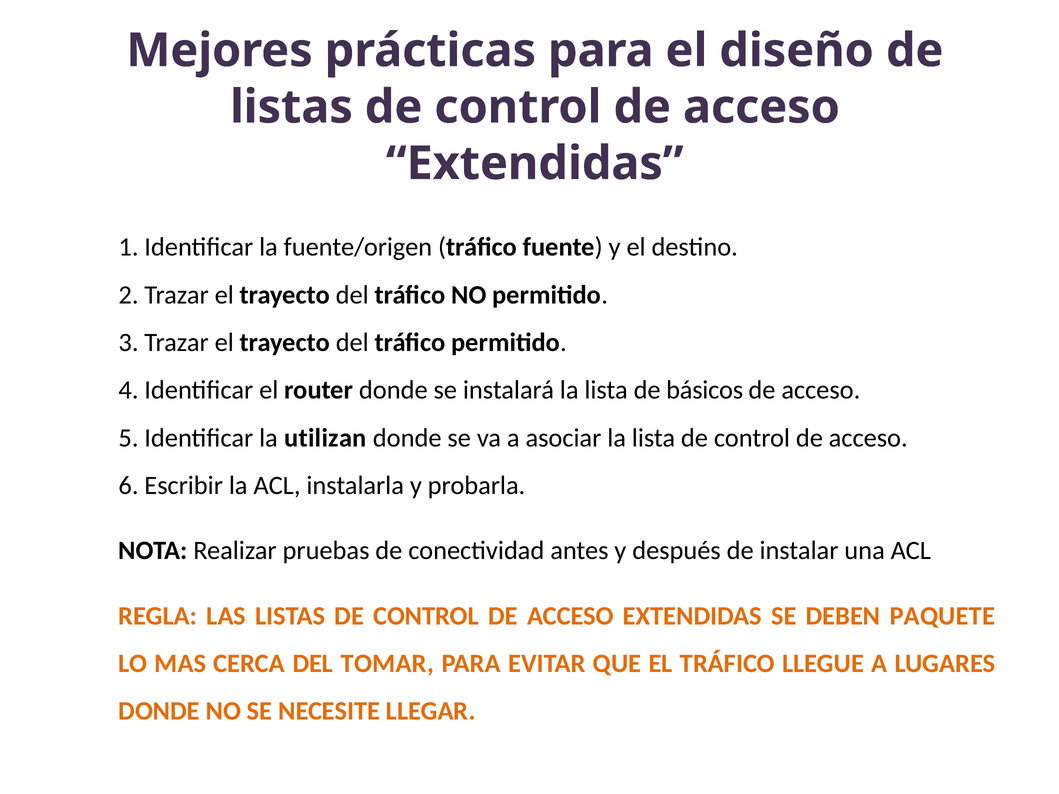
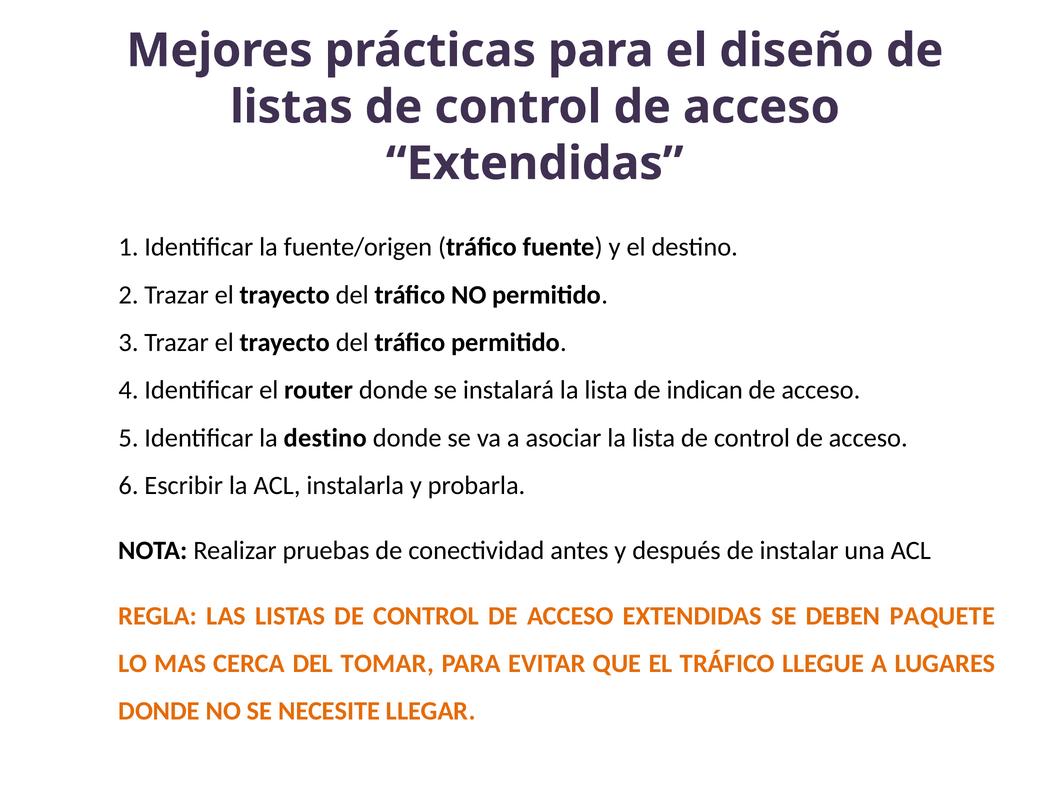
básicos: básicos -> indican
la utilizan: utilizan -> destino
